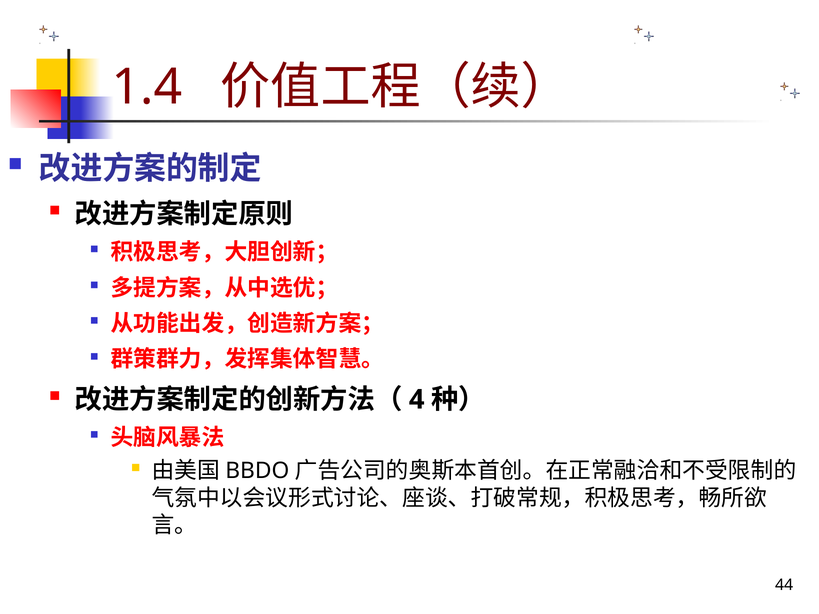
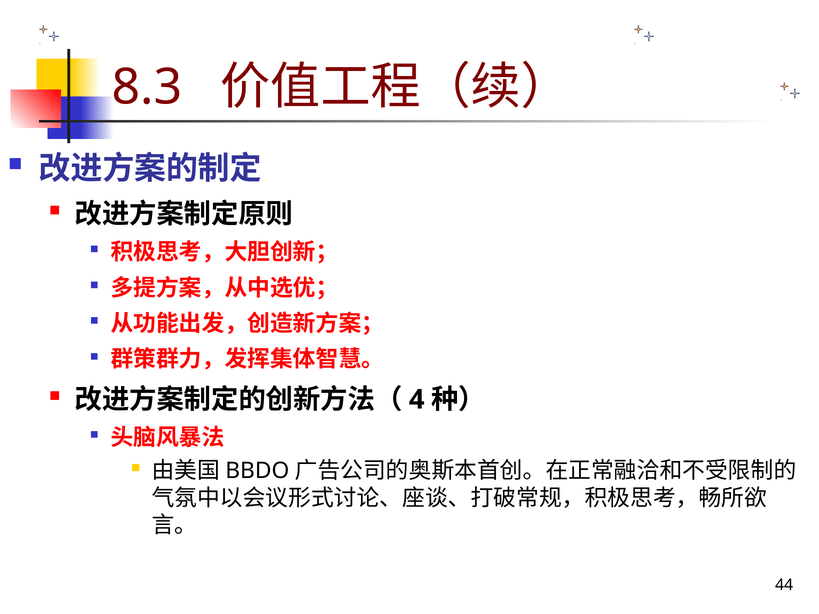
1.4: 1.4 -> 8.3
